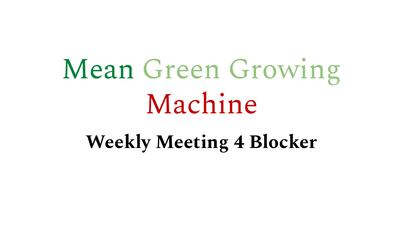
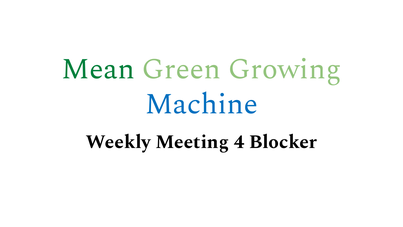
Machine colour: red -> blue
